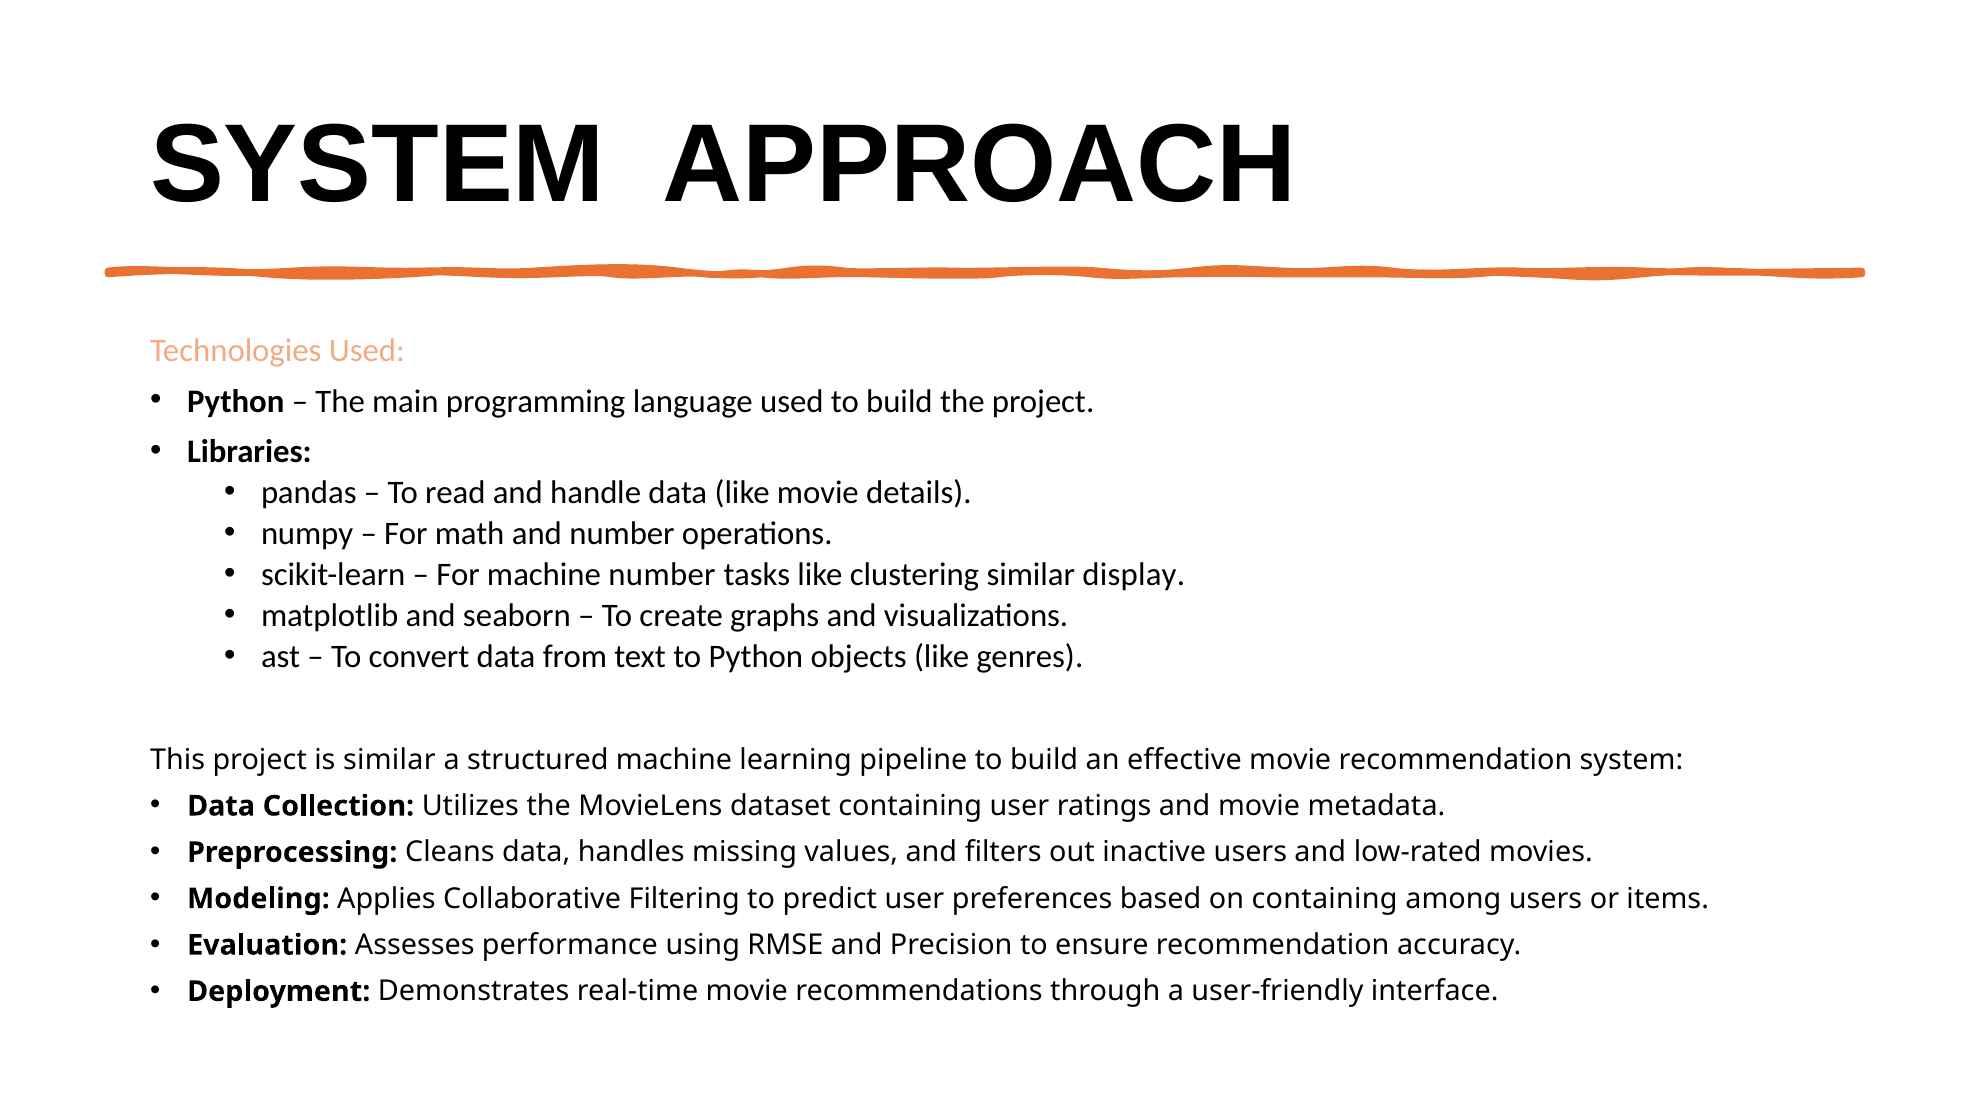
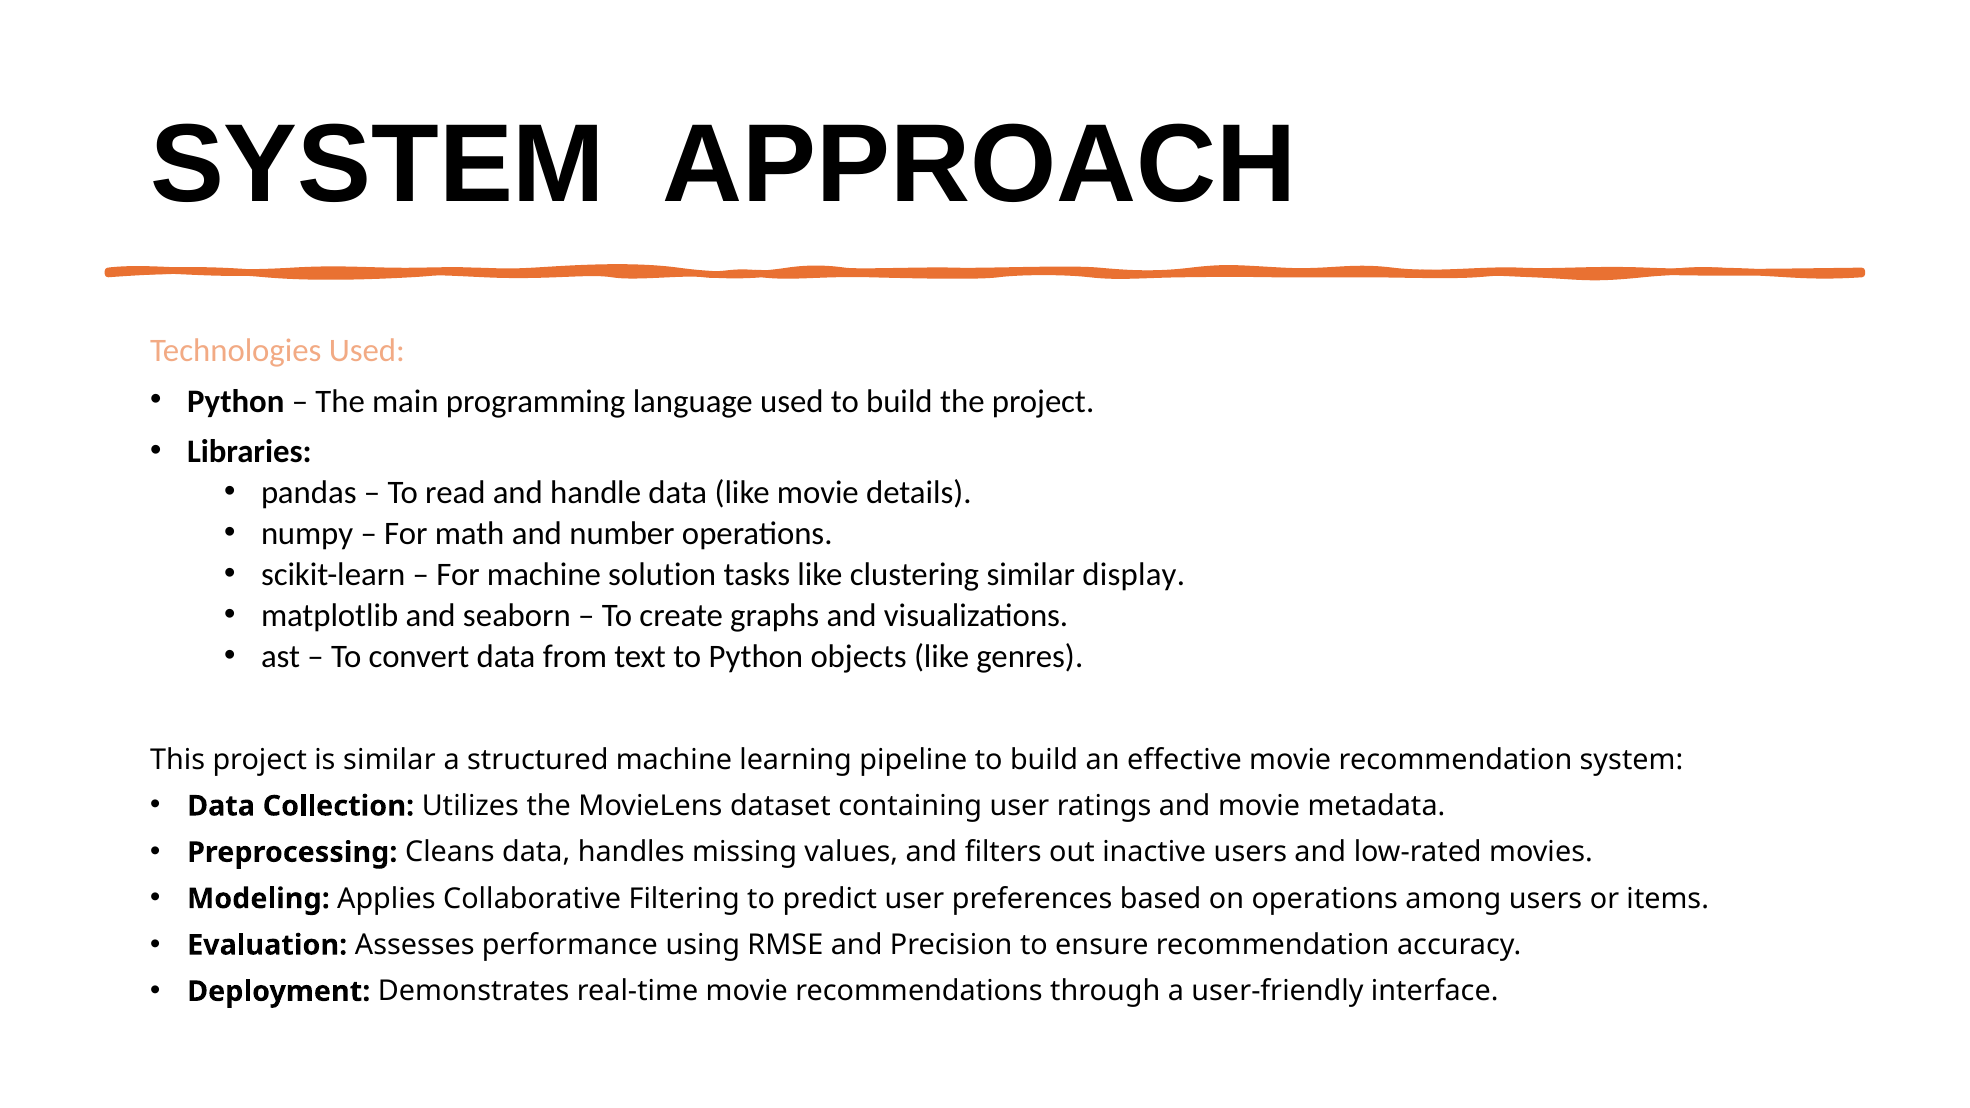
machine number: number -> solution
on containing: containing -> operations
